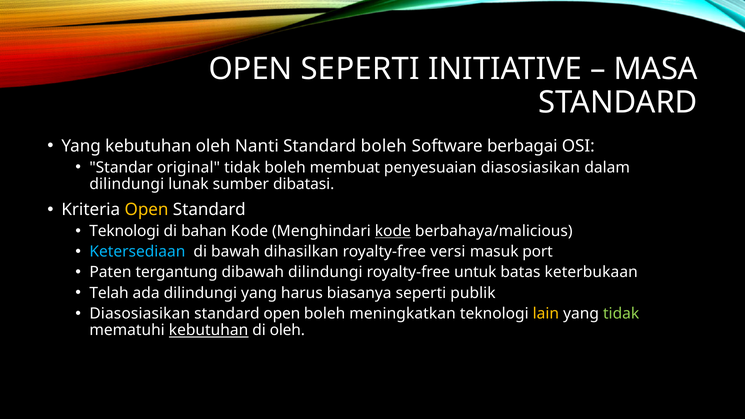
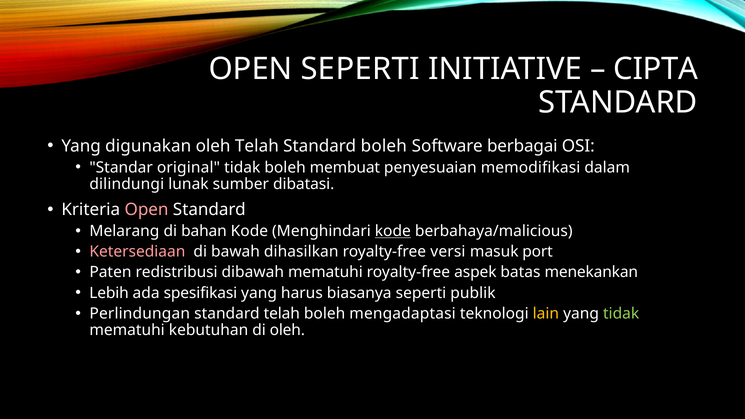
MASA: MASA -> CIPTA
Yang kebutuhan: kebutuhan -> digunakan
oleh Nanti: Nanti -> Telah
penyesuaian diasosiasikan: diasosiasikan -> memodifikasi
Open at (147, 210) colour: yellow -> pink
Teknologi at (124, 231): Teknologi -> Melarang
Ketersediaan colour: light blue -> pink
tergantung: tergantung -> redistribusi
dibawah dilindungi: dilindungi -> mematuhi
untuk: untuk -> aspek
keterbukaan: keterbukaan -> menekankan
Telah: Telah -> Lebih
ada dilindungi: dilindungi -> spesifikasi
Diasosiasikan at (140, 314): Diasosiasikan -> Perlindungan
standard open: open -> telah
meningkatkan: meningkatkan -> mengadaptasi
kebutuhan at (209, 330) underline: present -> none
